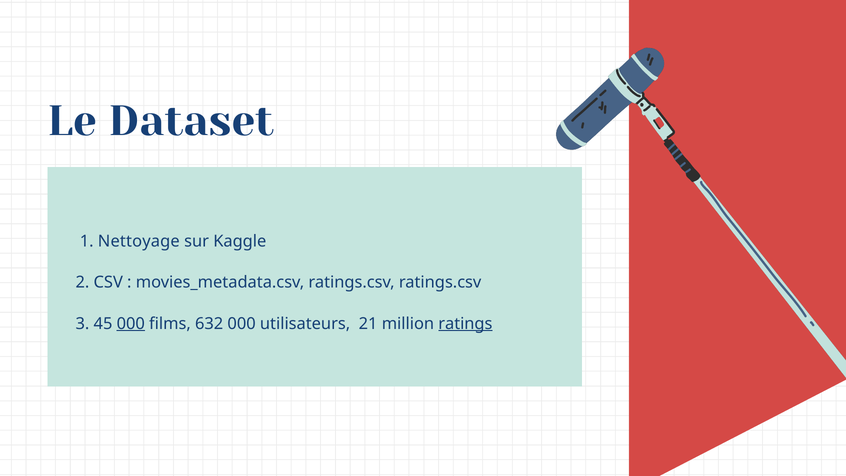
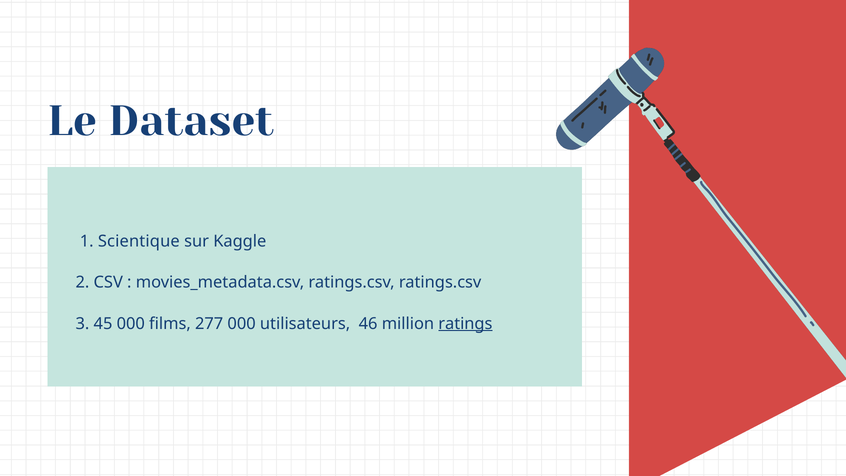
Nettoyage: Nettoyage -> Scientique
000 at (131, 324) underline: present -> none
632: 632 -> 277
21: 21 -> 46
